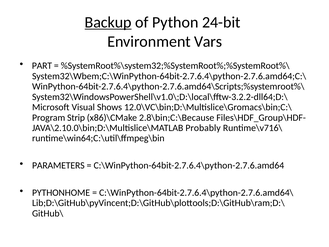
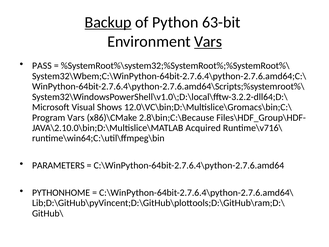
24-bit: 24-bit -> 63-bit
Vars at (208, 41) underline: none -> present
PART: PART -> PASS
Strip at (76, 117): Strip -> Vars
Probably: Probably -> Acquired
